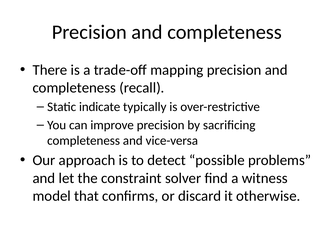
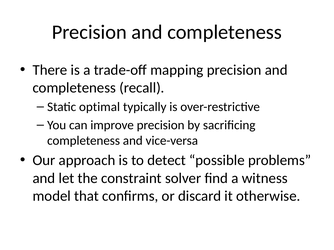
indicate: indicate -> optimal
